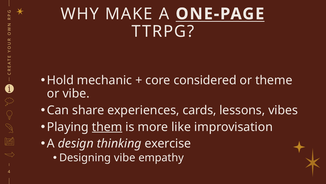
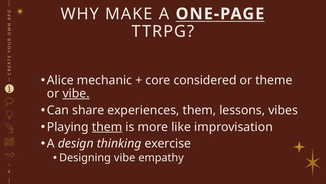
Hold: Hold -> Alice
vibe at (76, 93) underline: none -> present
experiences cards: cards -> them
